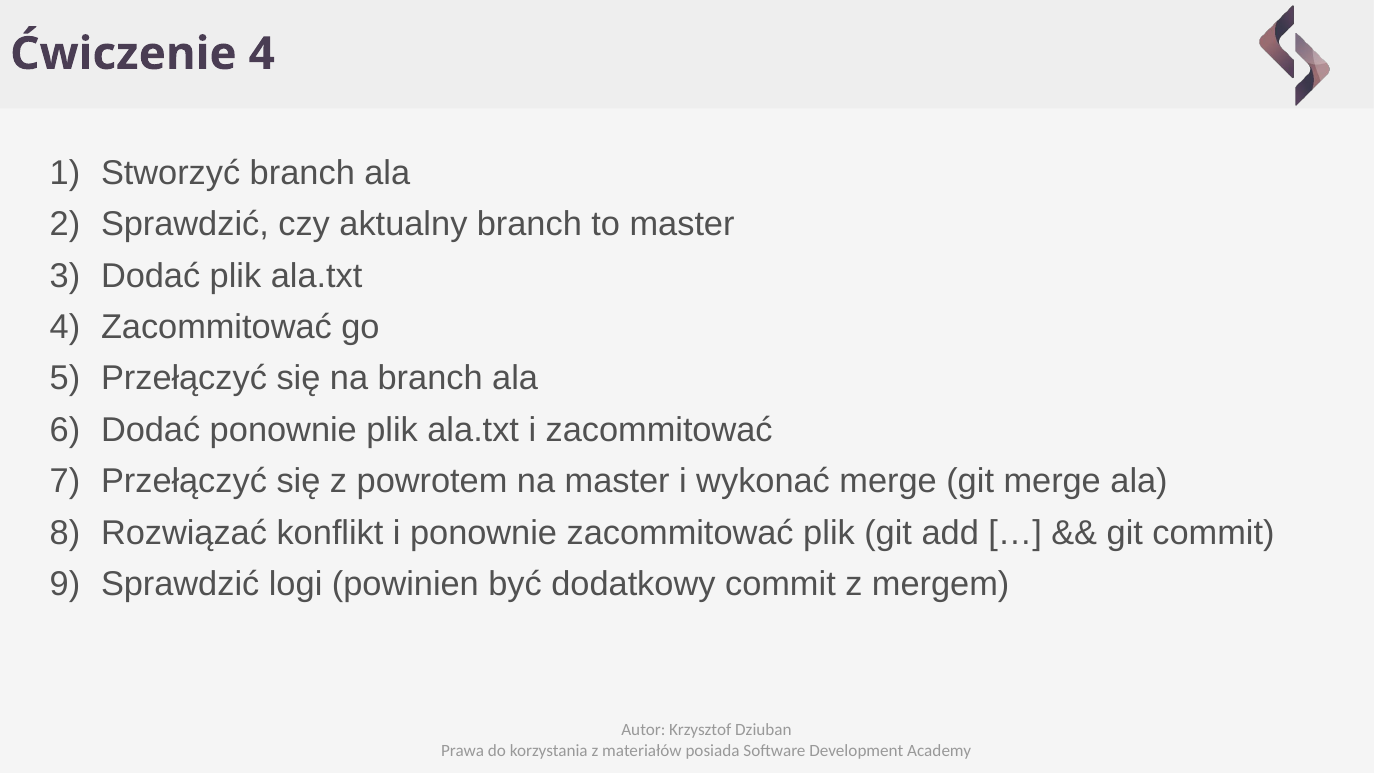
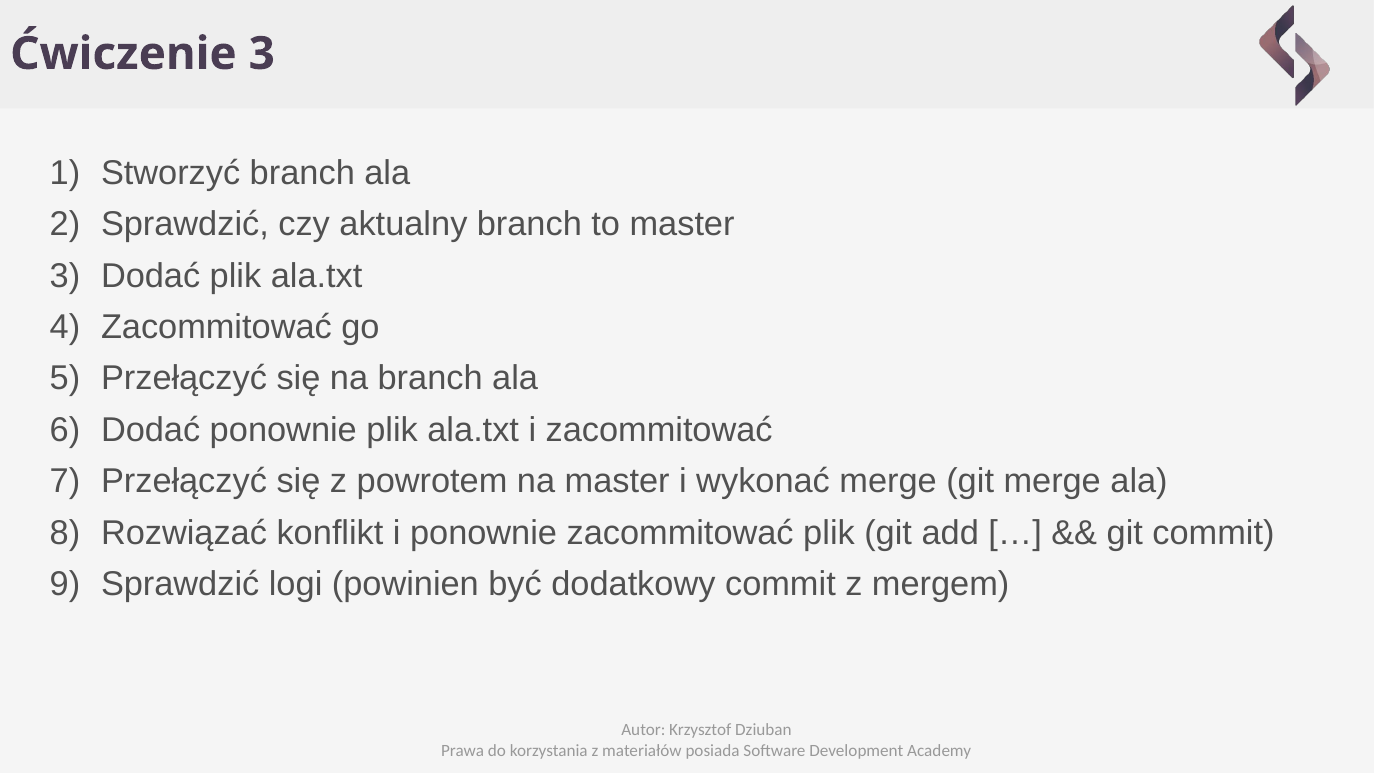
Ćwiczenie 4: 4 -> 3
